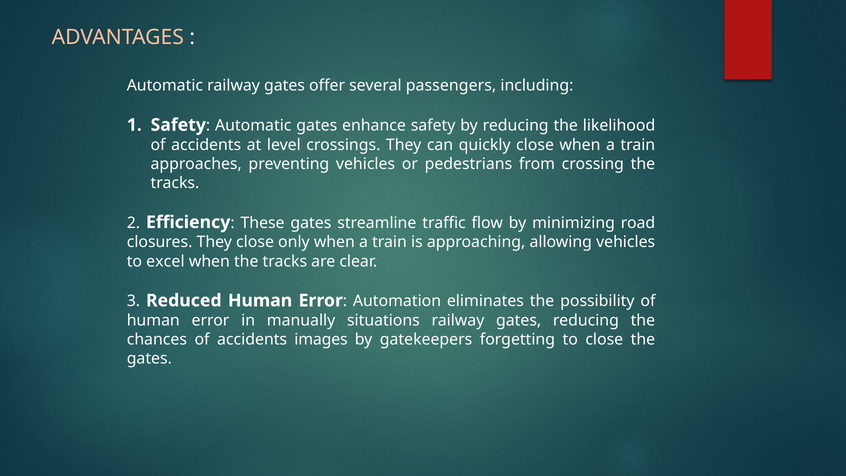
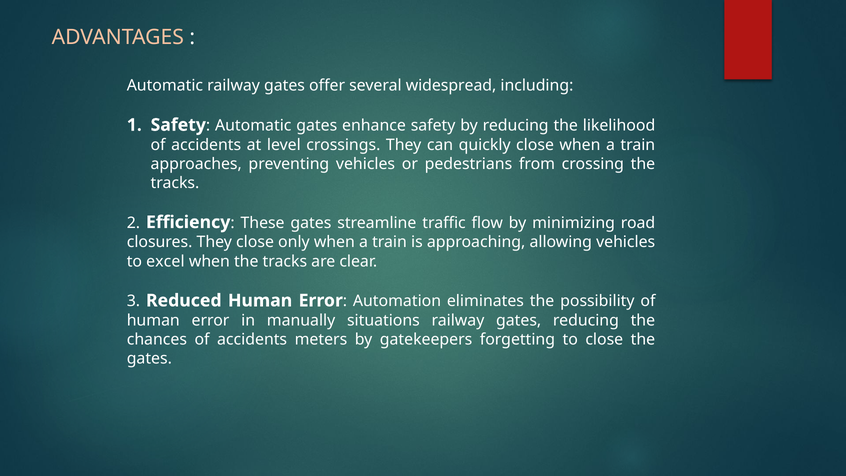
passengers: passengers -> widespread
images: images -> meters
